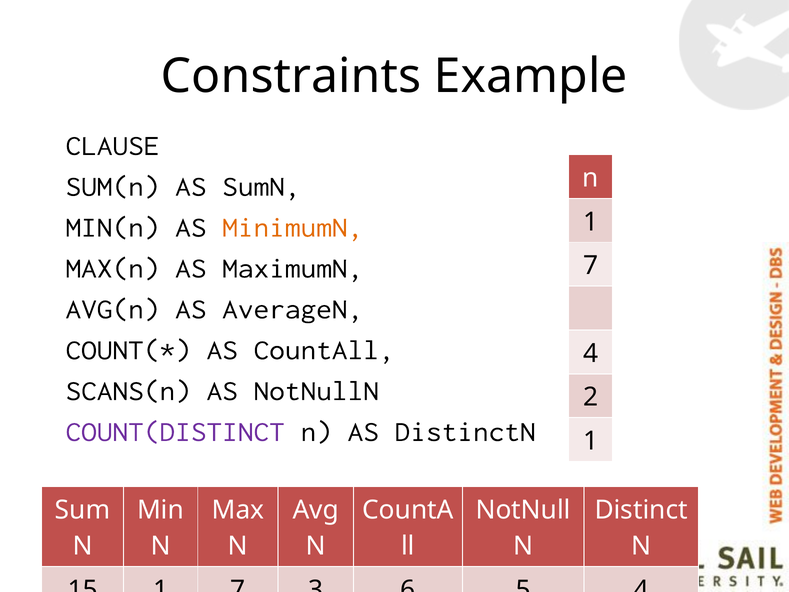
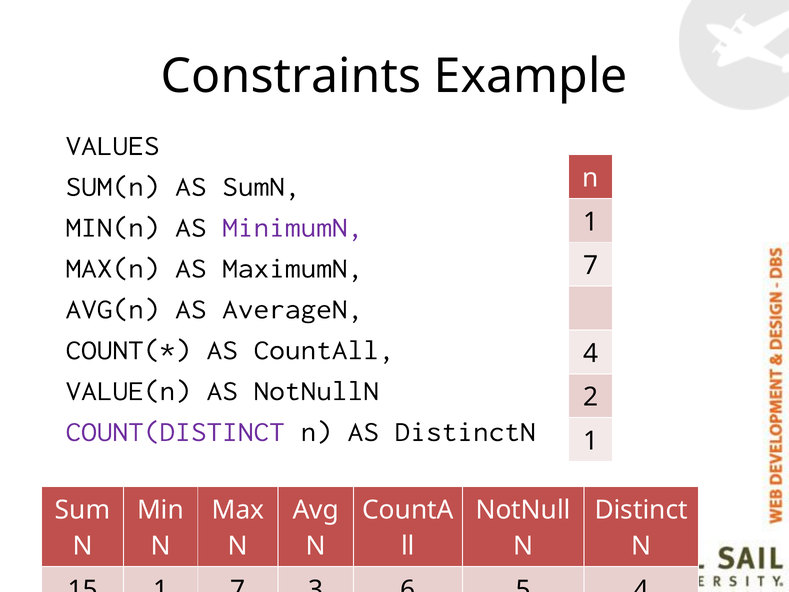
CLAUSE: CLAUSE -> VALUES
MinimumN colour: orange -> purple
SCANS(n: SCANS(n -> VALUE(n
